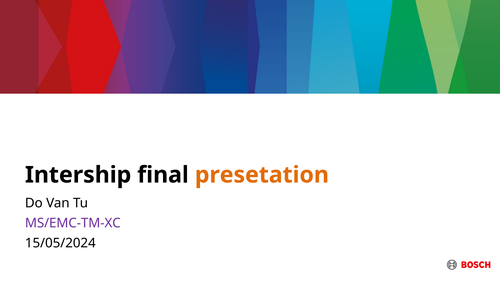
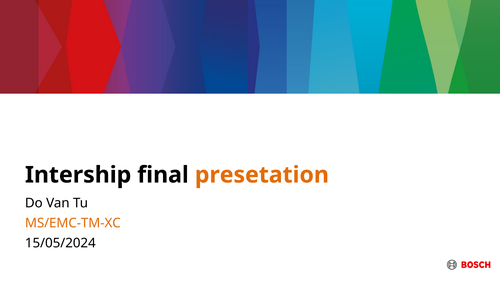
MS/EMC-TM-XC colour: purple -> orange
